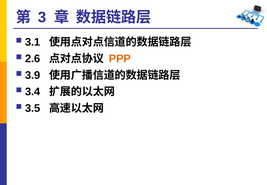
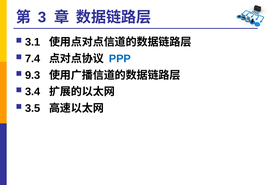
2.6: 2.6 -> 7.4
PPP colour: orange -> blue
3.9: 3.9 -> 9.3
